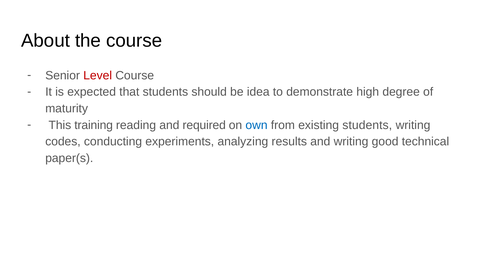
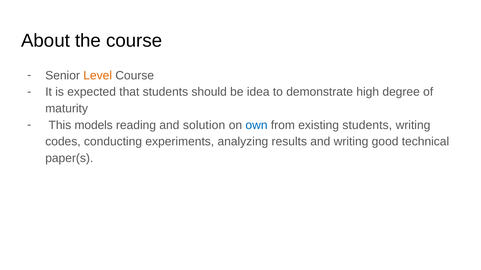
Level colour: red -> orange
training: training -> models
required: required -> solution
